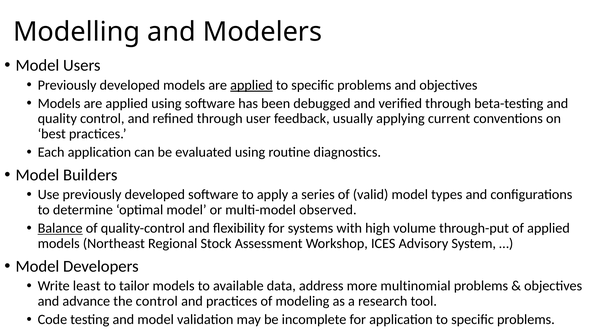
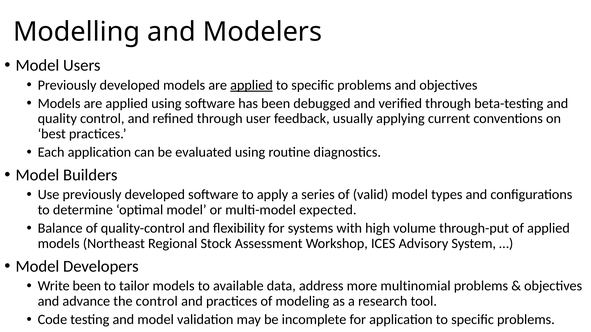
observed: observed -> expected
Balance underline: present -> none
Write least: least -> been
